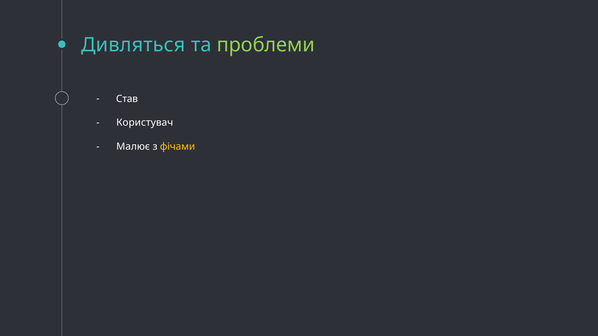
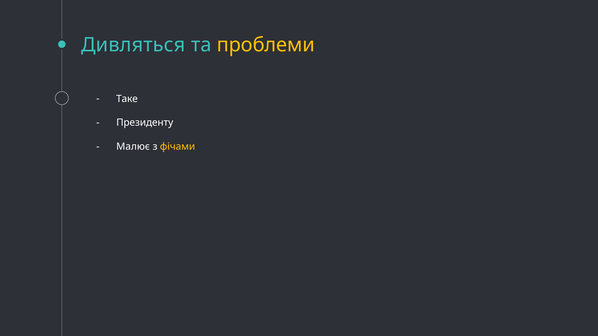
проблеми colour: light green -> yellow
Став: Став -> Таке
Користувач: Користувач -> Президенту
